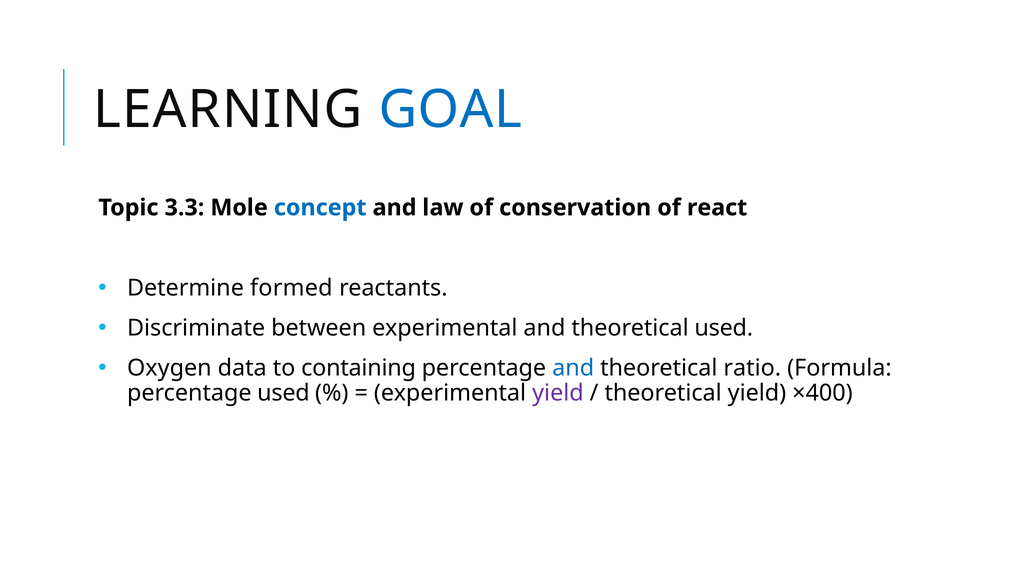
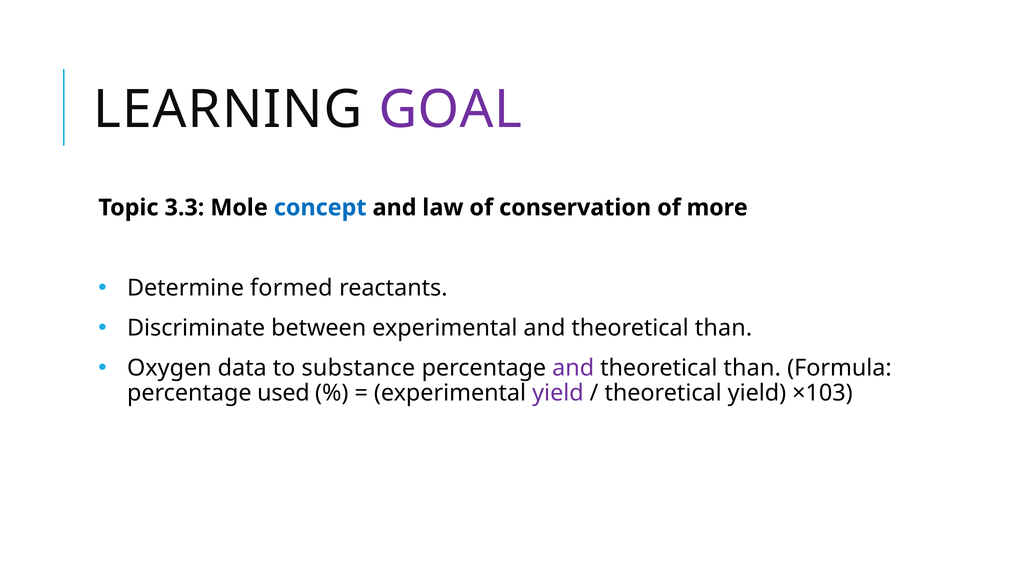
GOAL colour: blue -> purple
react: react -> more
experimental and theoretical used: used -> than
containing: containing -> substance
and at (573, 368) colour: blue -> purple
ratio at (752, 368): ratio -> than
×400: ×400 -> ×103
